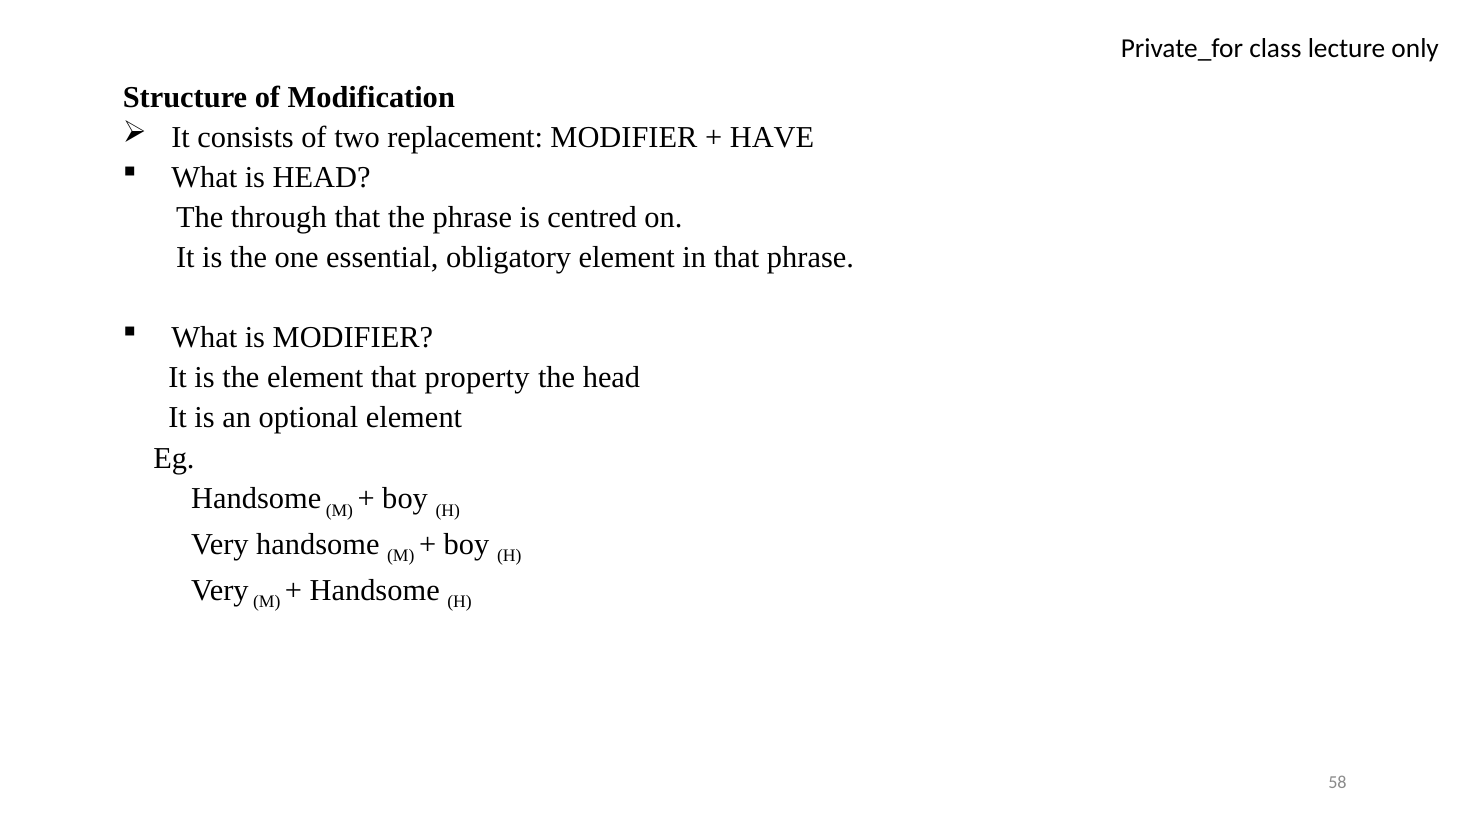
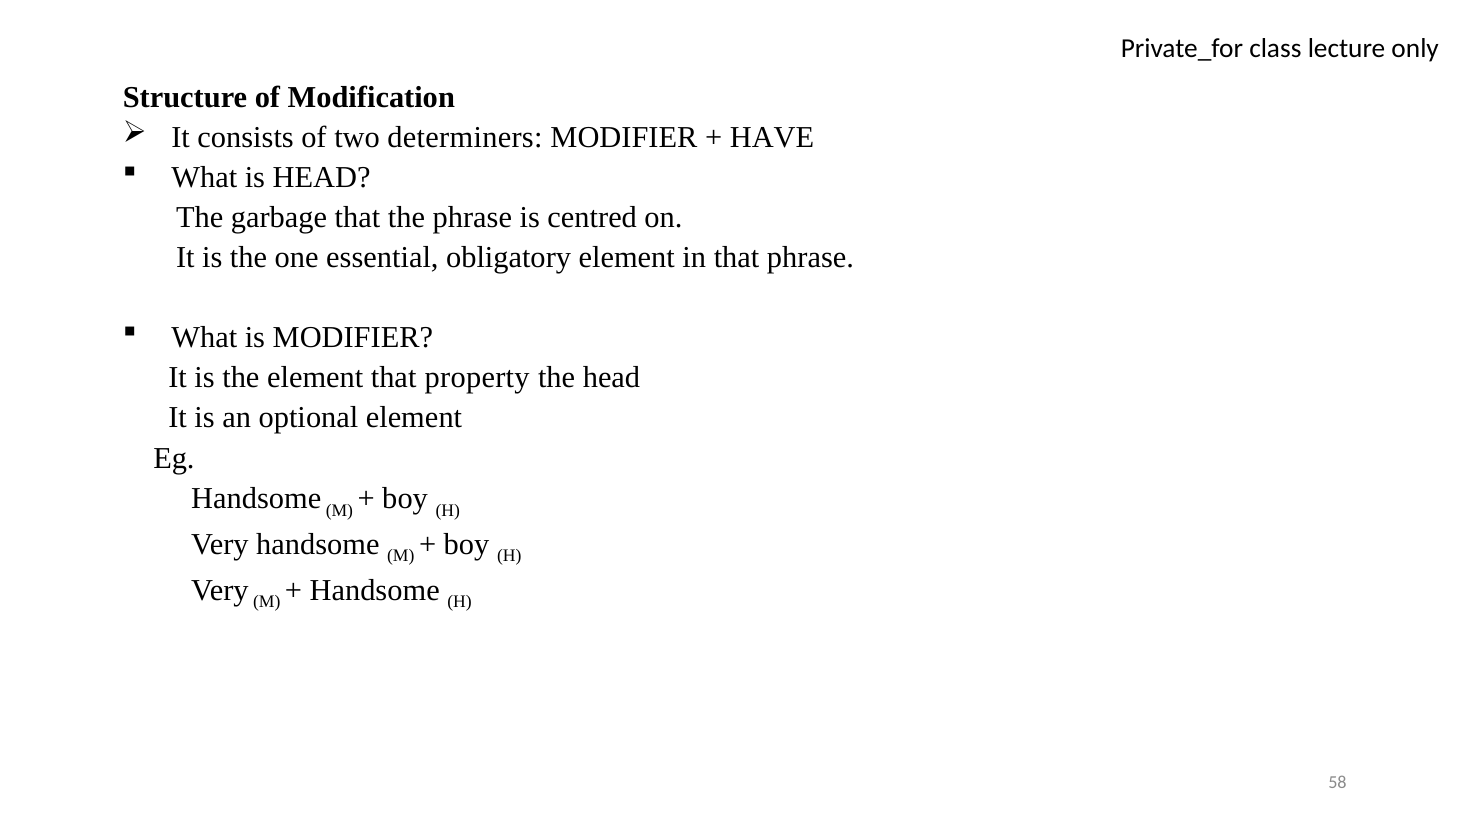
replacement: replacement -> determiners
through: through -> garbage
